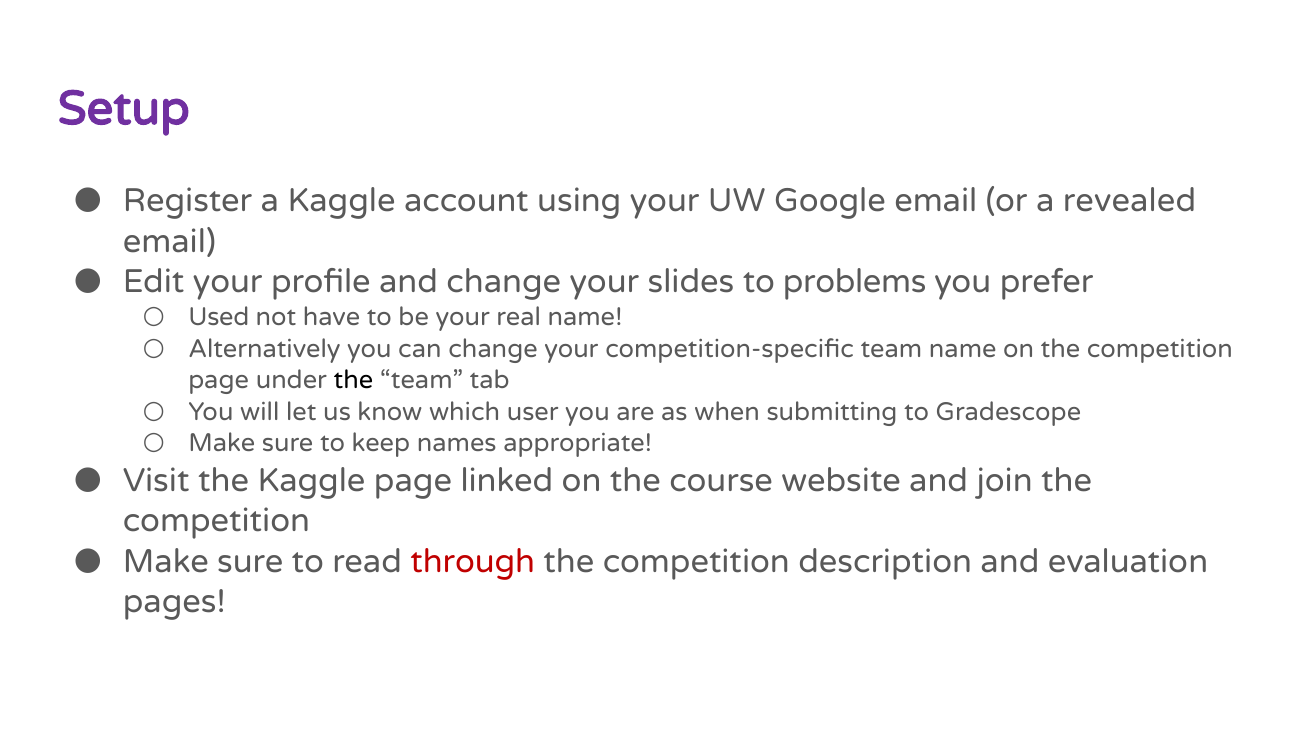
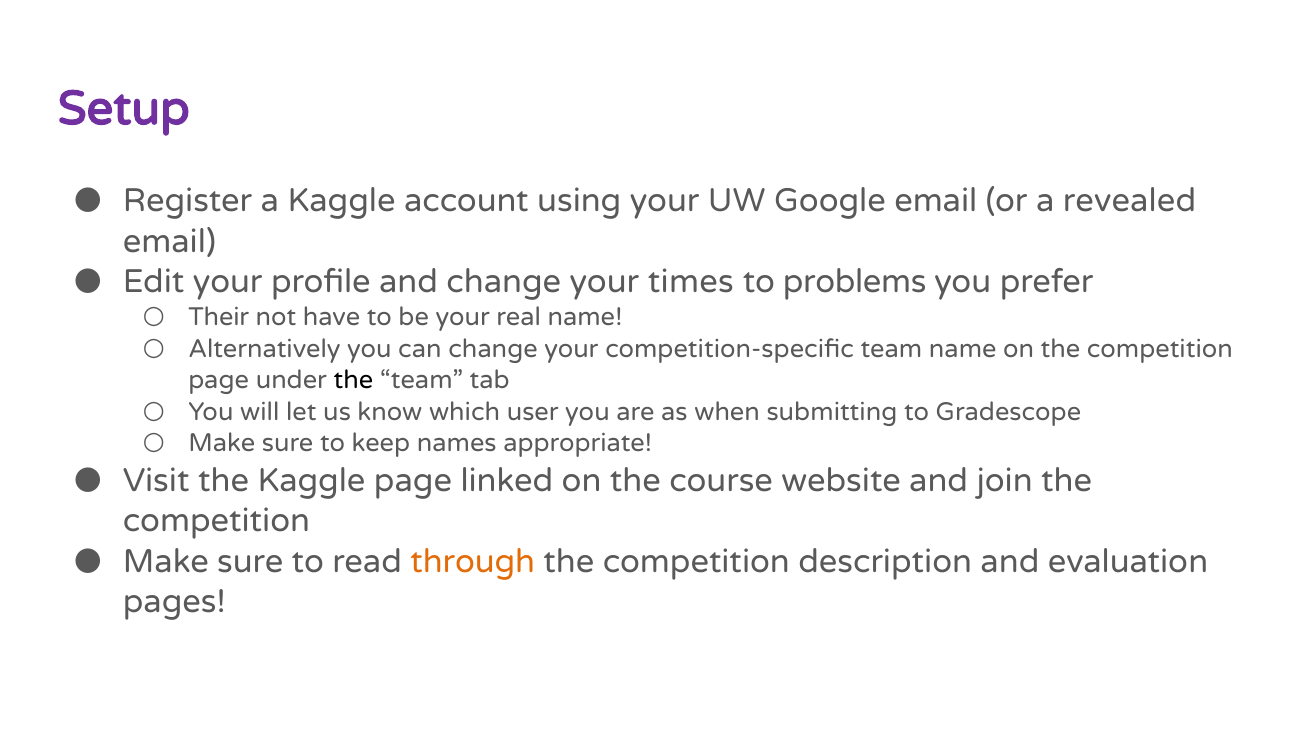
slides: slides -> times
Used: Used -> Their
through colour: red -> orange
